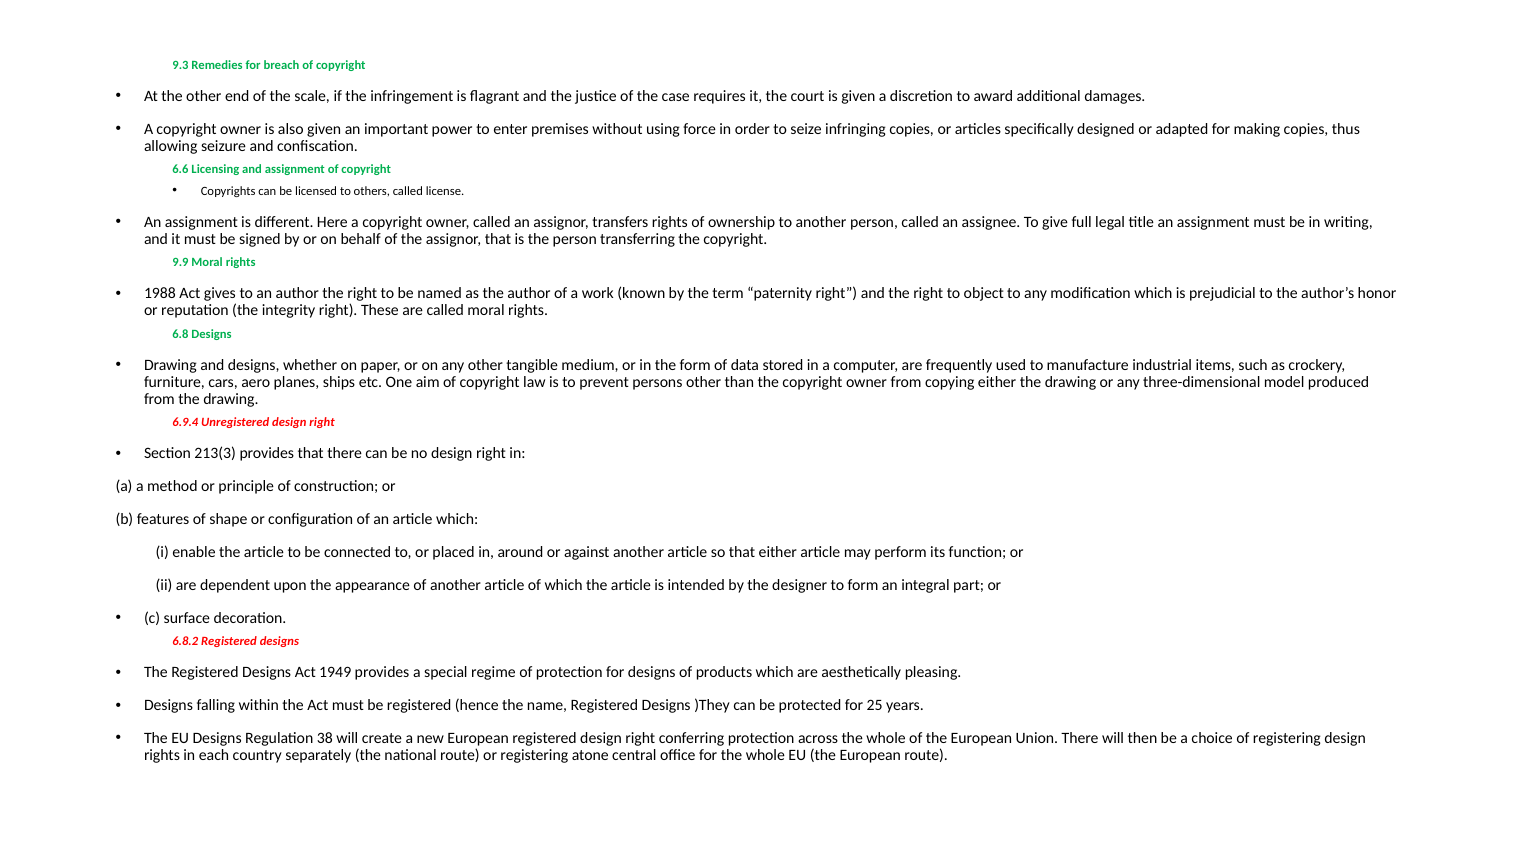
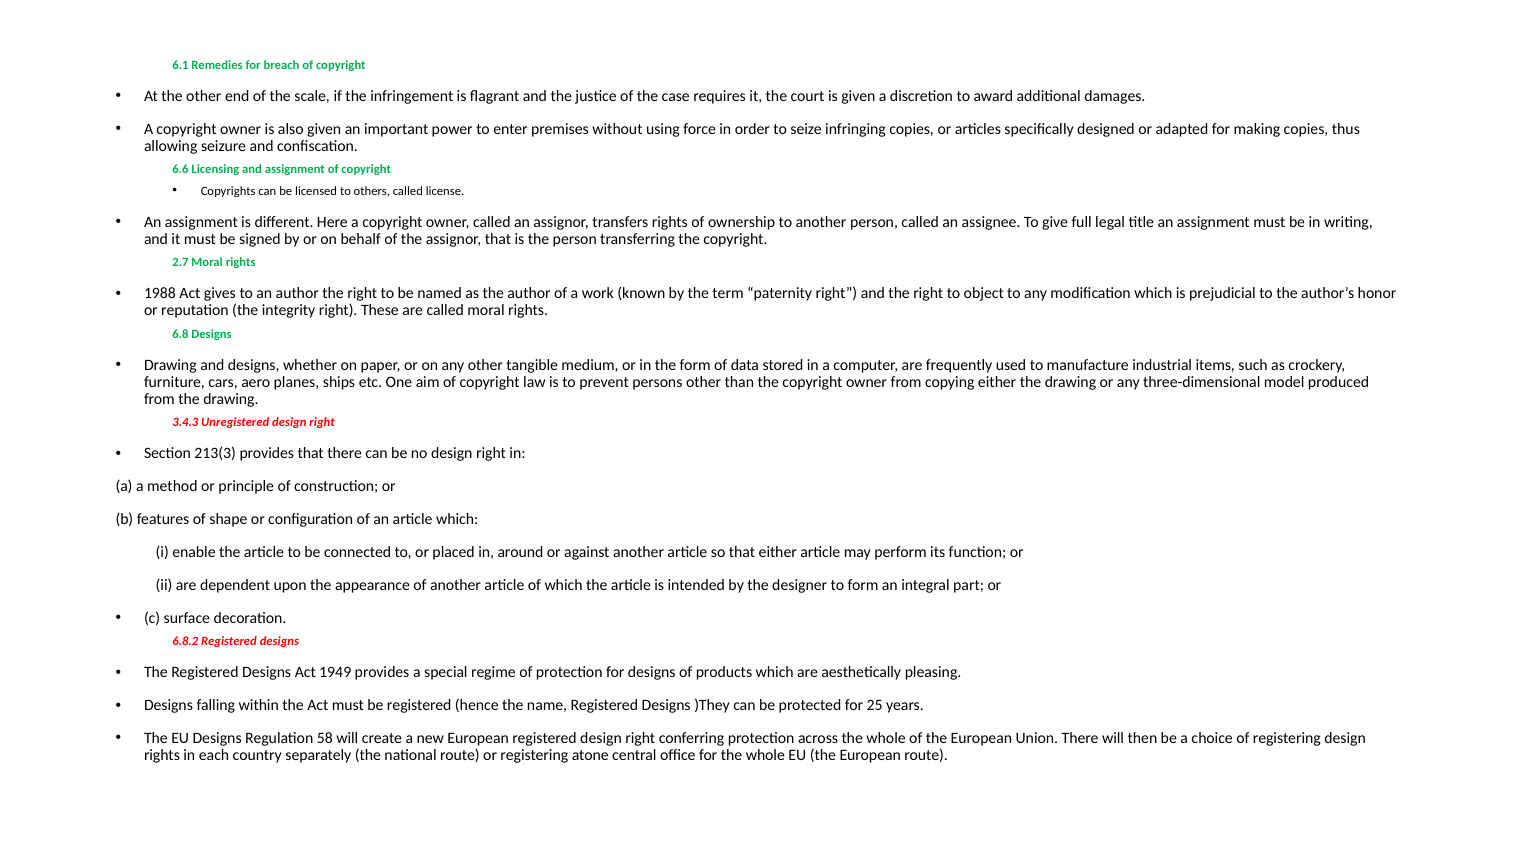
9.3: 9.3 -> 6.1
9.9: 9.9 -> 2.7
6.9.4: 6.9.4 -> 3.4.3
38: 38 -> 58
